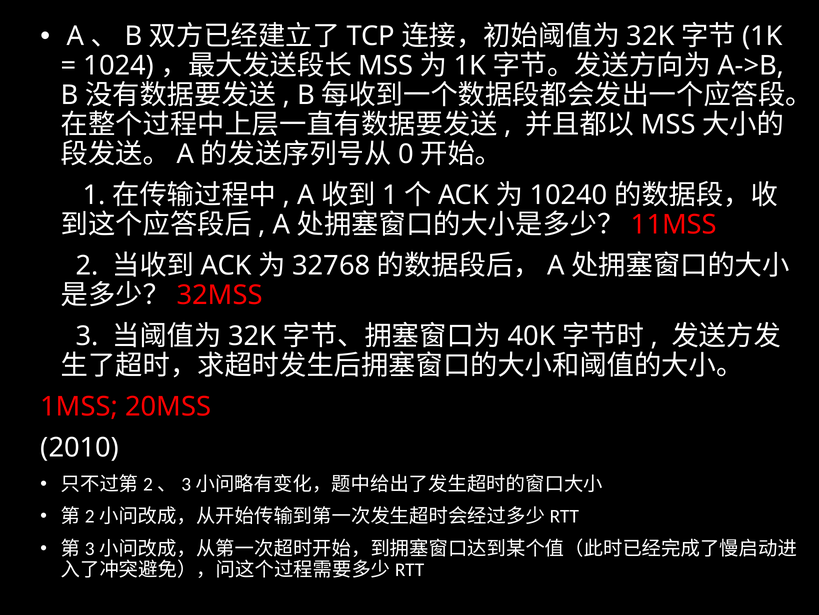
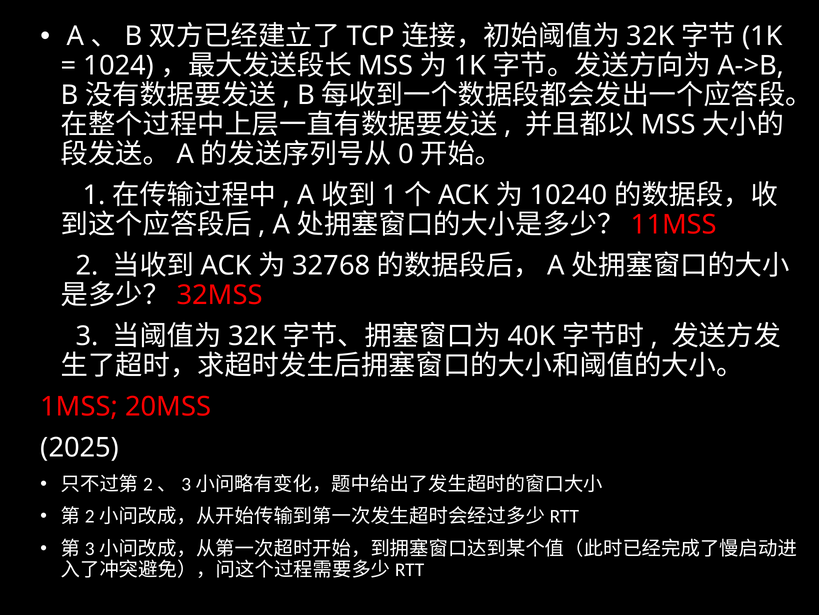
2010: 2010 -> 2025
